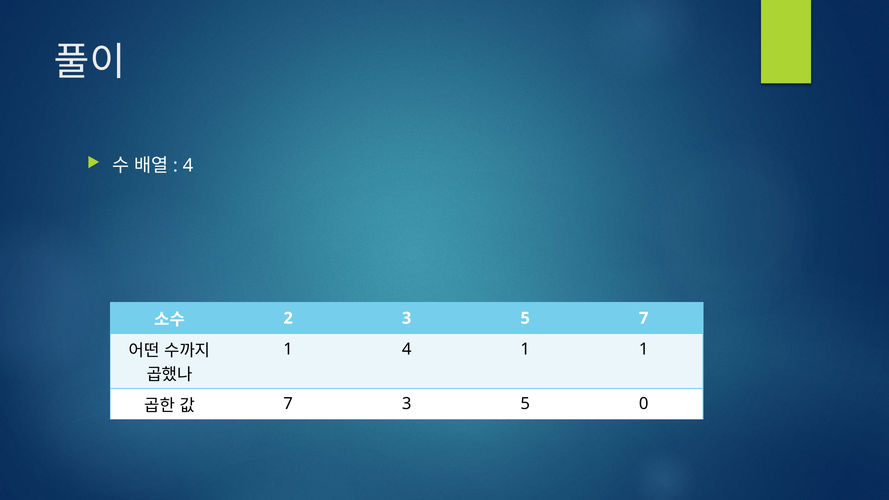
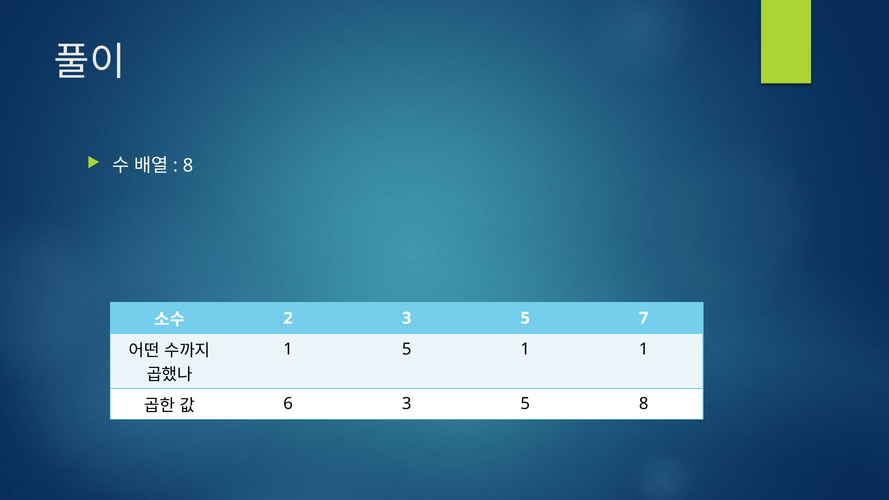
4 at (188, 165): 4 -> 8
1 4: 4 -> 5
7 at (288, 404): 7 -> 6
5 0: 0 -> 8
